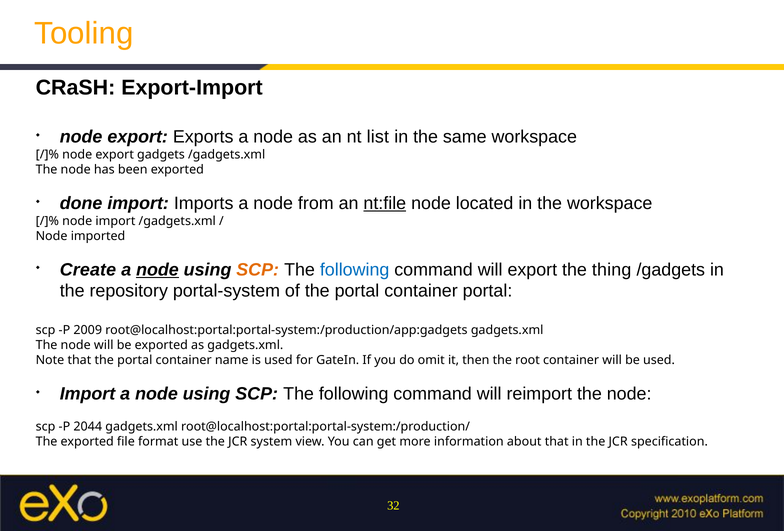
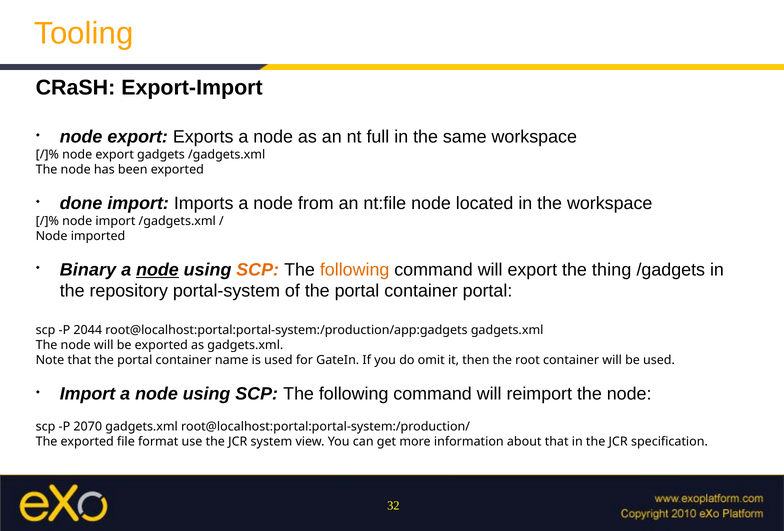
list: list -> full
nt:file underline: present -> none
Create: Create -> Binary
following at (355, 270) colour: blue -> orange
2009: 2009 -> 2044
2044: 2044 -> 2070
